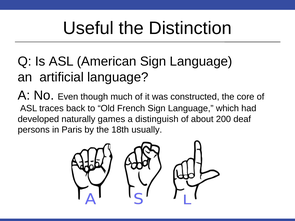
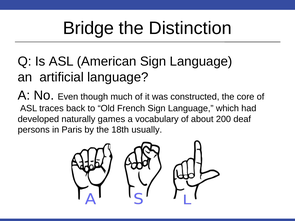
Useful: Useful -> Bridge
distinguish: distinguish -> vocabulary
